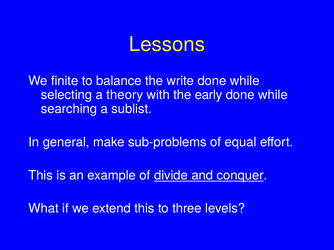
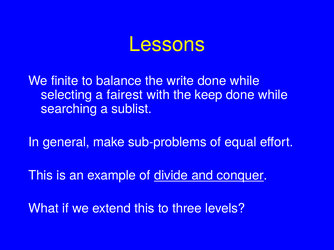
theory: theory -> fairest
early: early -> keep
